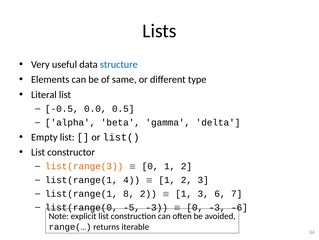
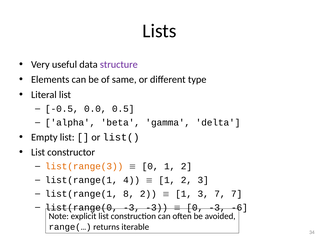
structure colour: blue -> purple
3 6: 6 -> 7
list(range(0 -5: -5 -> -3
